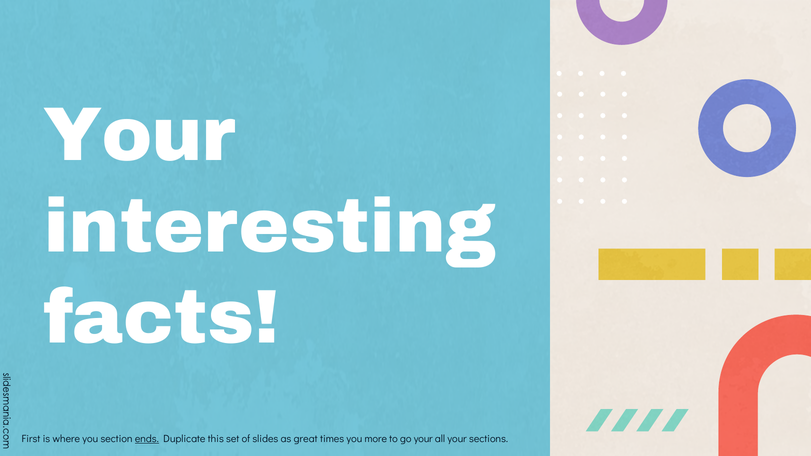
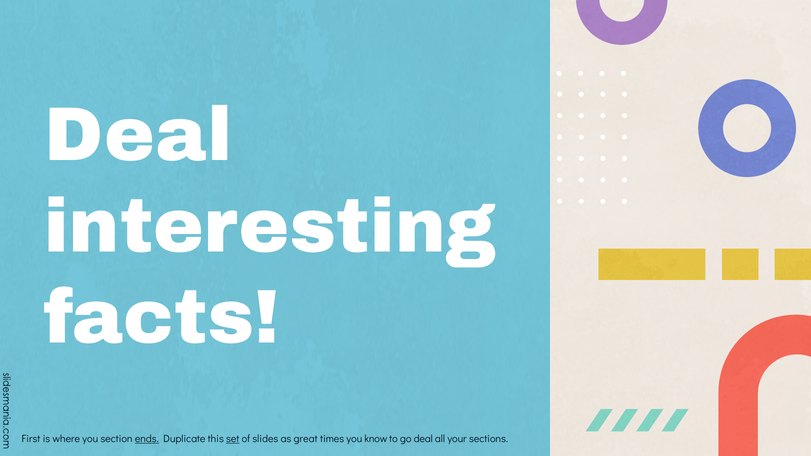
Your at (139, 135): Your -> Deal
set underline: none -> present
more: more -> know
go your: your -> deal
